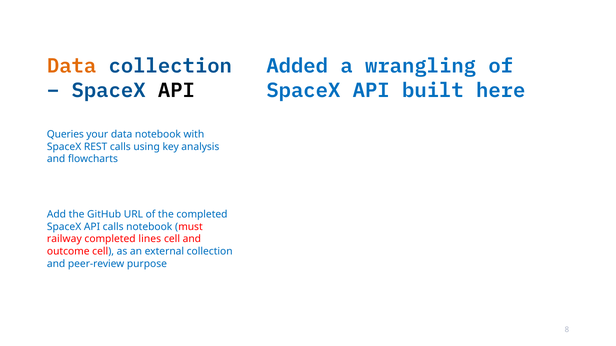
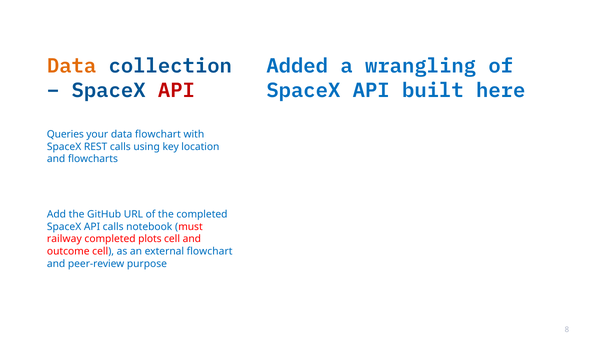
API at (176, 91) colour: black -> red
data notebook: notebook -> flowchart
analysis: analysis -> location
lines: lines -> plots
external collection: collection -> flowchart
